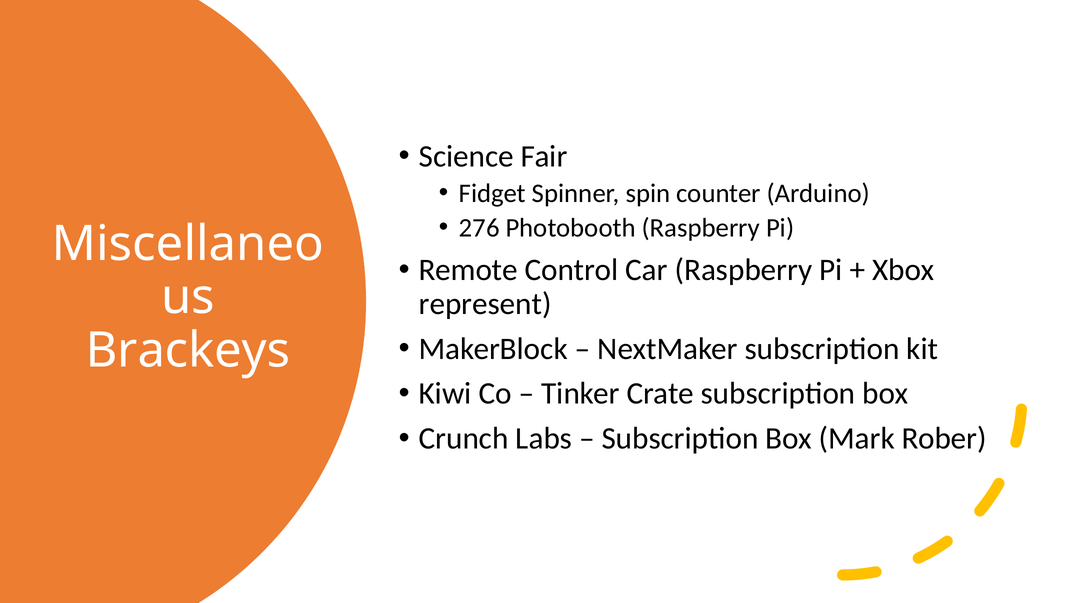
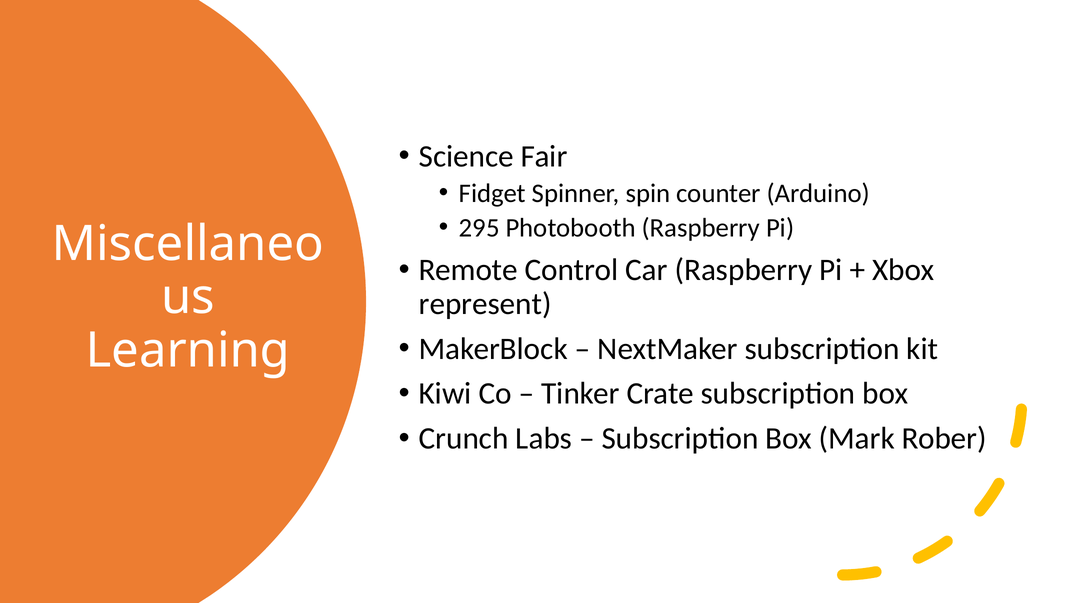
276: 276 -> 295
Brackeys: Brackeys -> Learning
